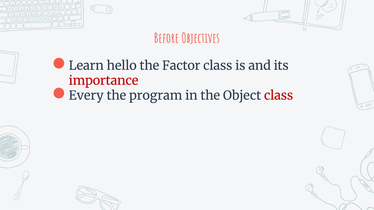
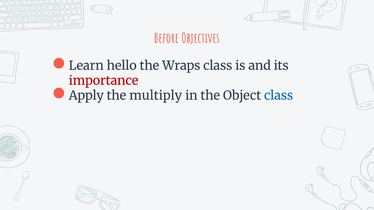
Factor: Factor -> Wraps
Every: Every -> Apply
program: program -> multiply
class at (279, 96) colour: red -> blue
